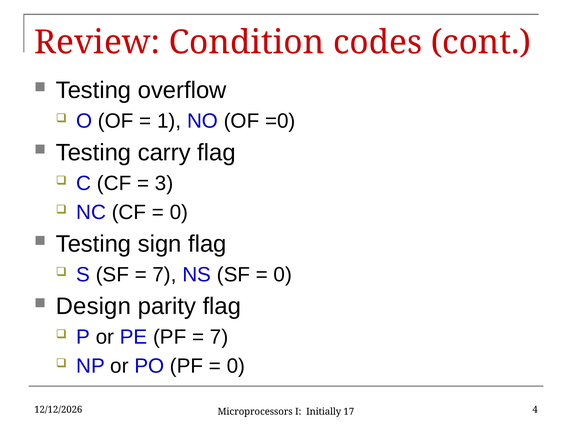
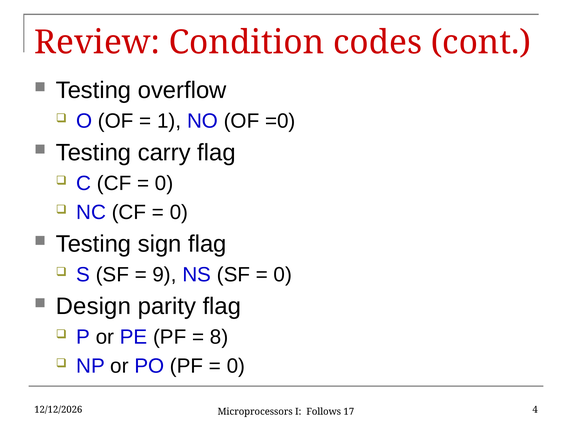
3 at (164, 183): 3 -> 0
7 at (165, 275): 7 -> 9
7 at (219, 337): 7 -> 8
Initially: Initially -> Follows
